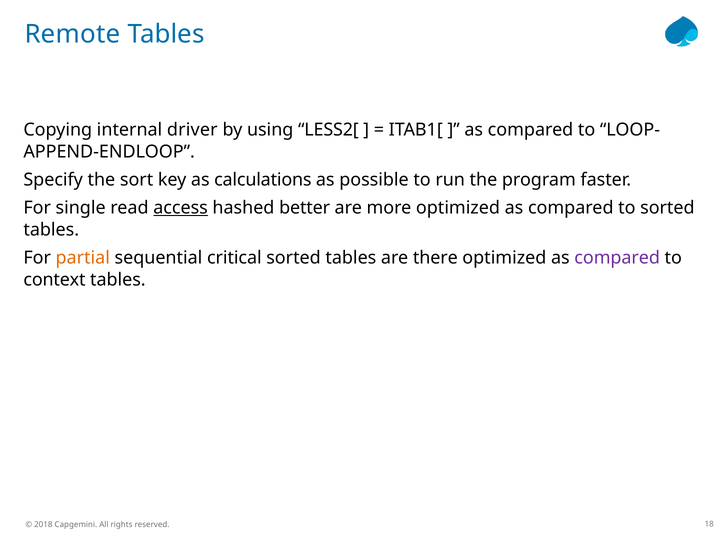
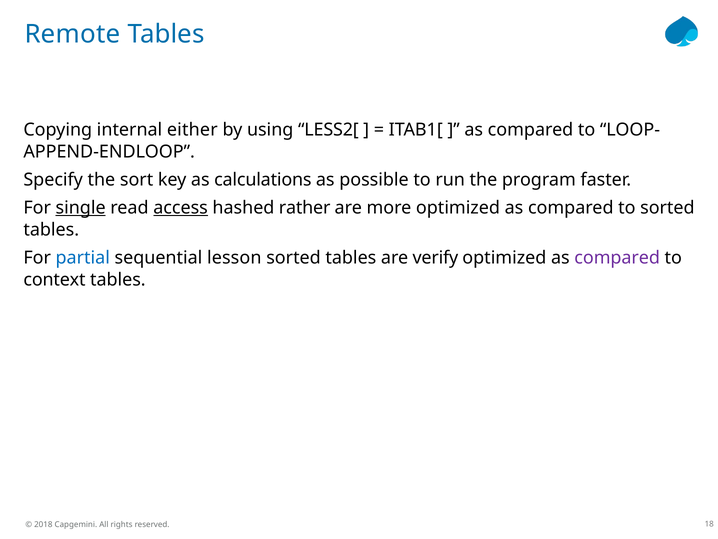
driver: driver -> either
single underline: none -> present
better: better -> rather
partial colour: orange -> blue
critical: critical -> lesson
there: there -> verify
